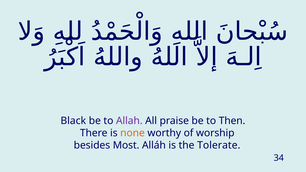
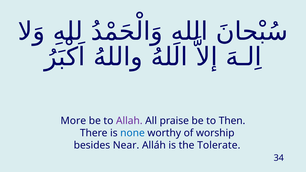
Black: Black -> More
none colour: orange -> blue
Most: Most -> Near
